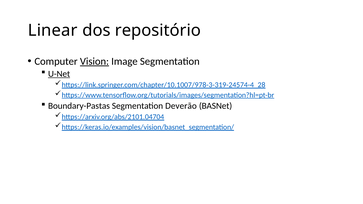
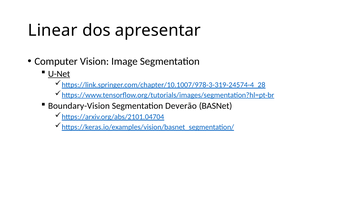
repositório: repositório -> apresentar
Vision underline: present -> none
Boundary-Pastas: Boundary-Pastas -> Boundary-Vision
